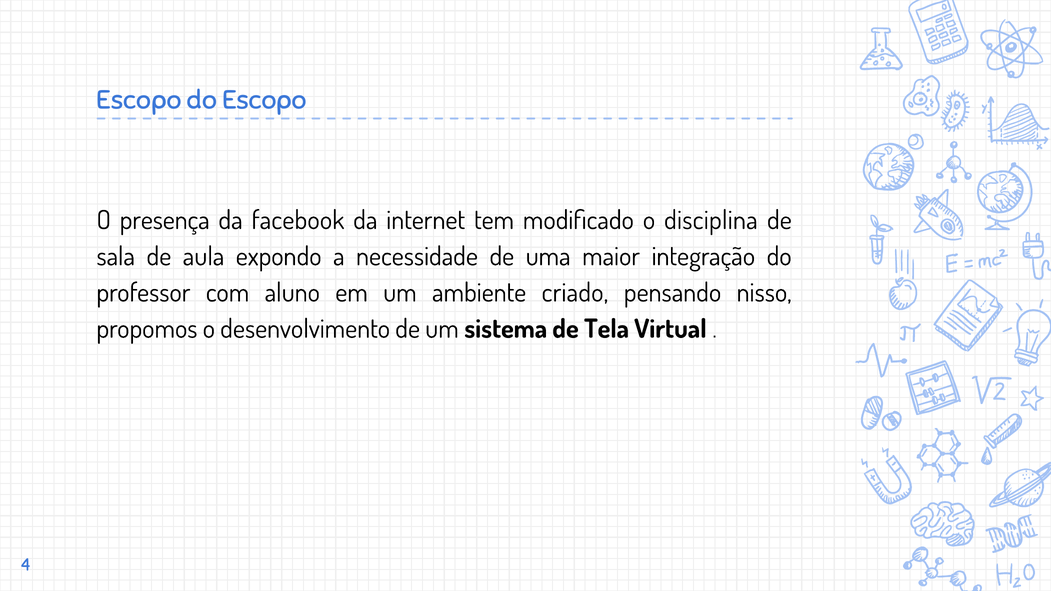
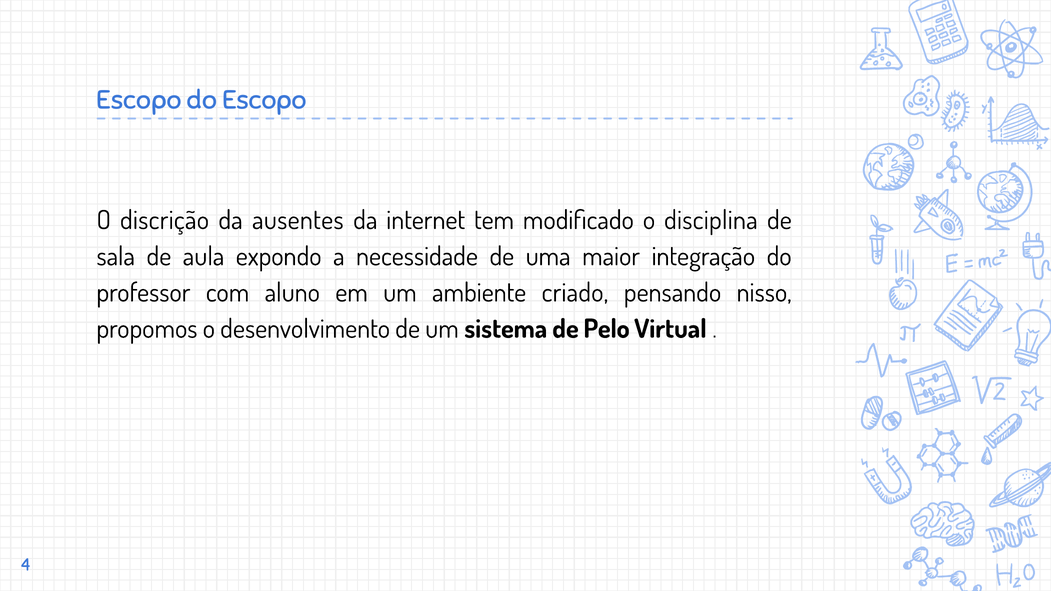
presença: presença -> discrição
facebook: facebook -> ausentes
Tela: Tela -> Pelo
